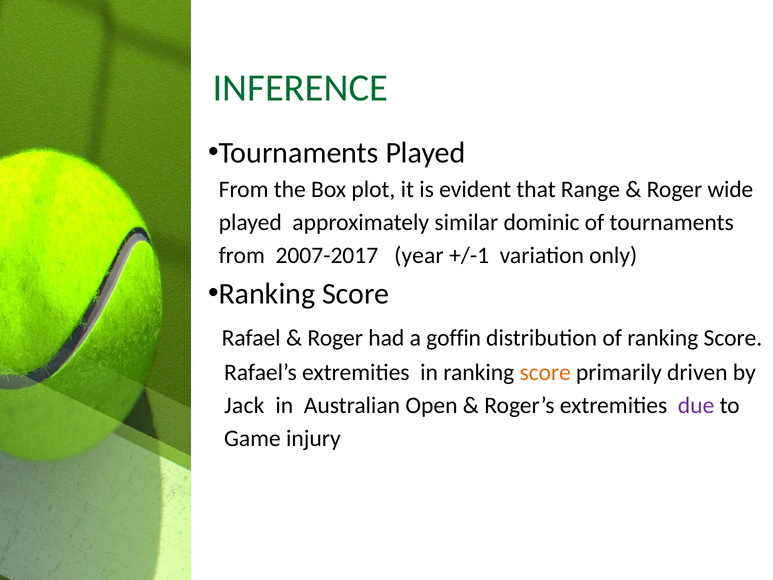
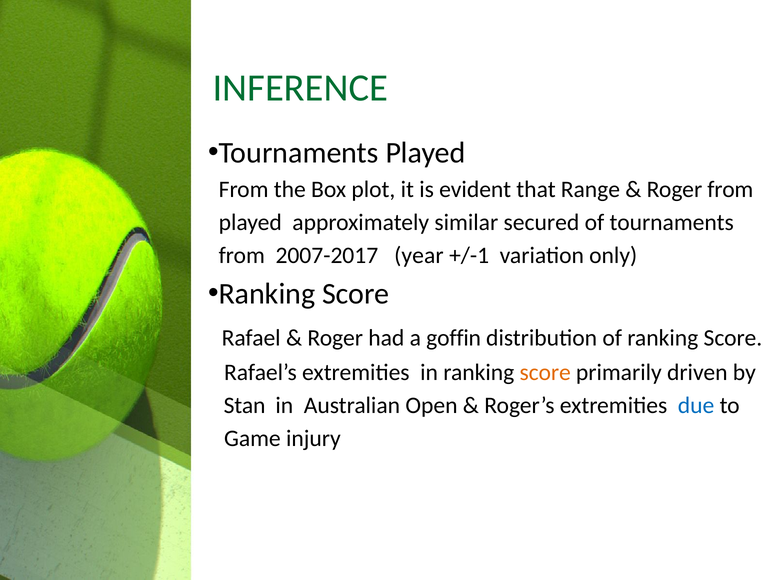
Roger wide: wide -> from
dominic: dominic -> secured
Jack: Jack -> Stan
due colour: purple -> blue
